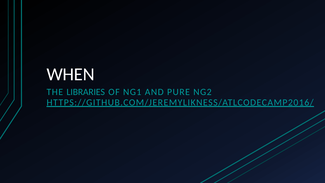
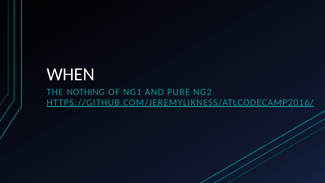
LIBRARIES: LIBRARIES -> NOTHING
